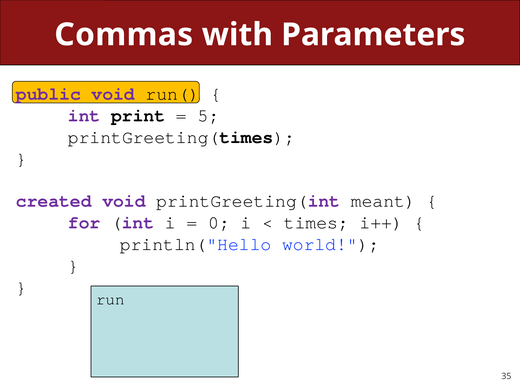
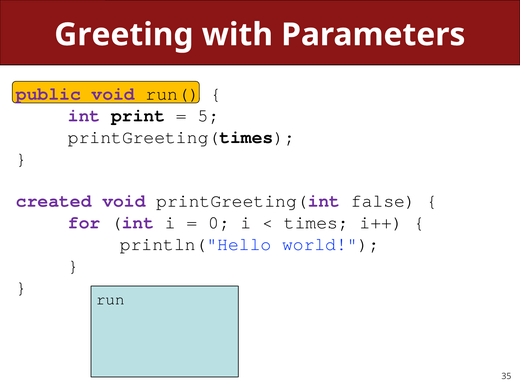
Commas: Commas -> Greeting
meant: meant -> false
